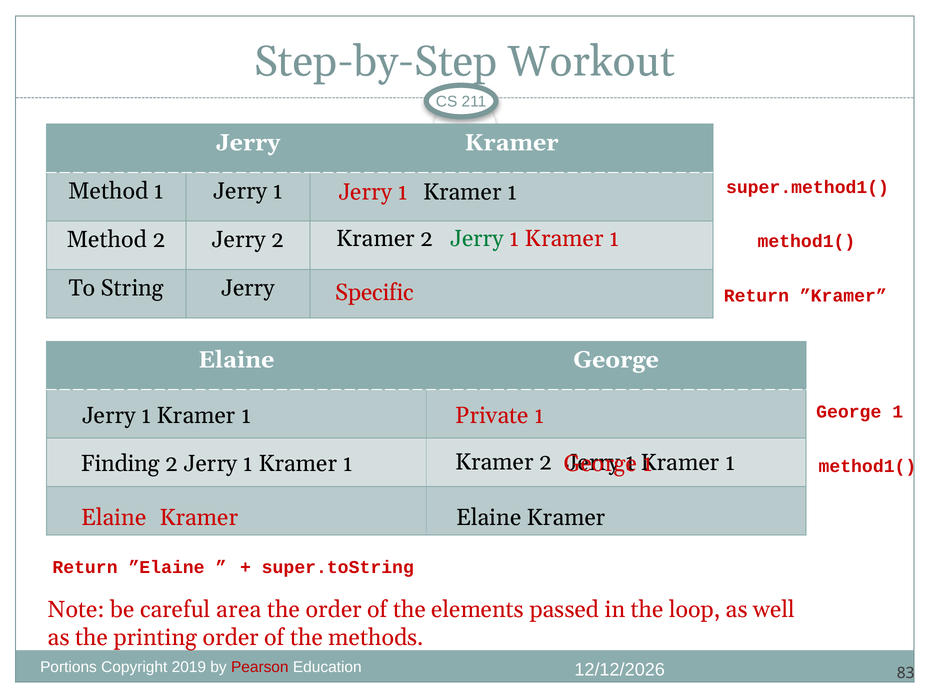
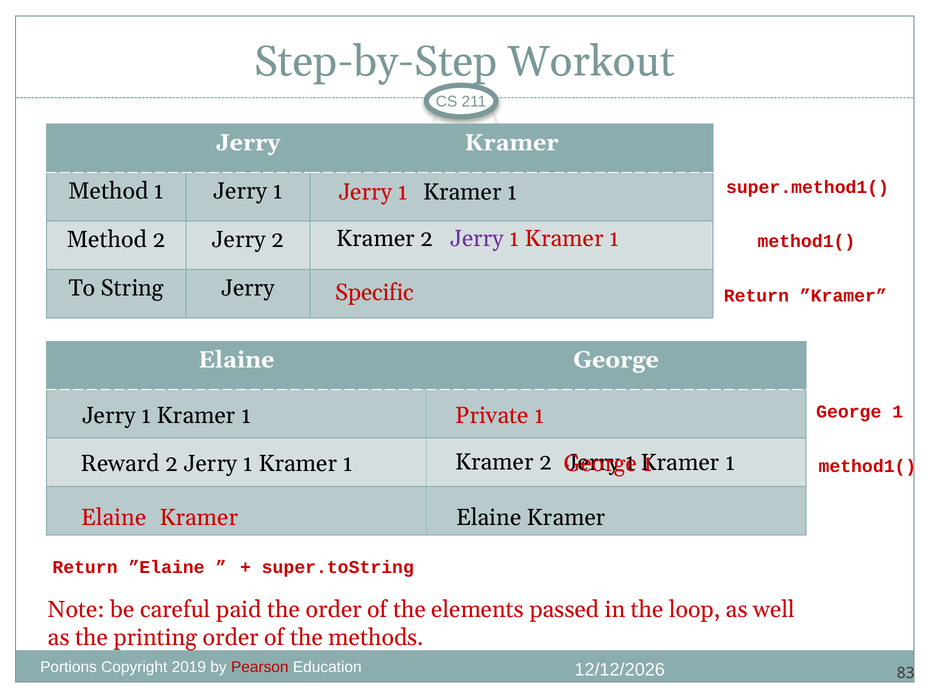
Jerry at (477, 238) colour: green -> purple
Finding: Finding -> Reward
area: area -> paid
